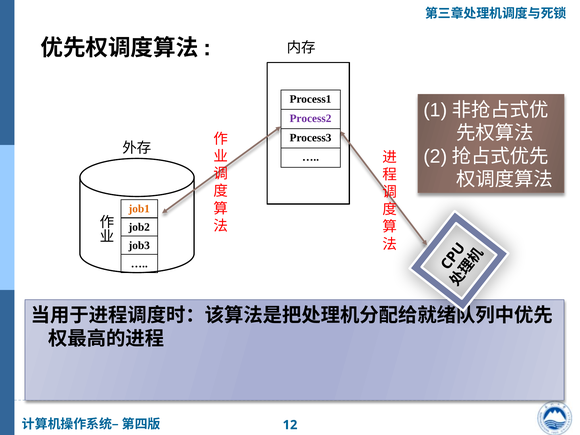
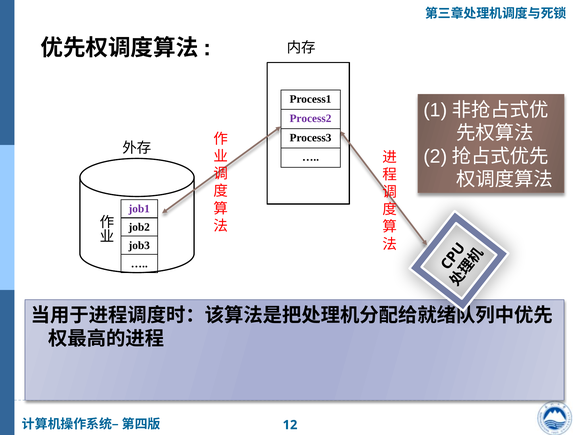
job1 colour: orange -> purple
